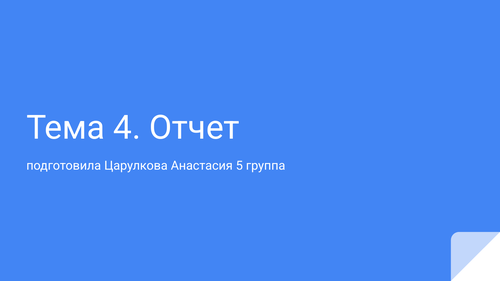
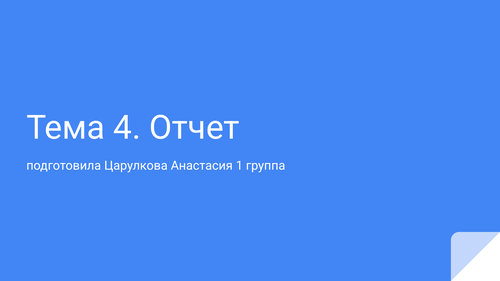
5: 5 -> 1
